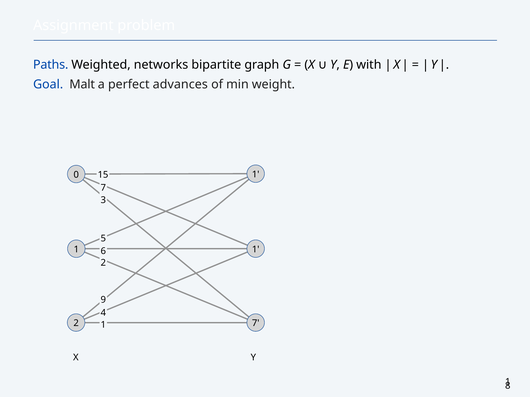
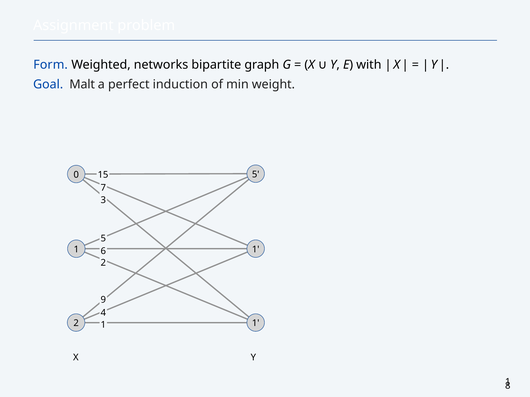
Paths: Paths -> Form
advances: advances -> induction
1 at (256, 175): 1 -> 5
7 at (256, 324): 7 -> 1
